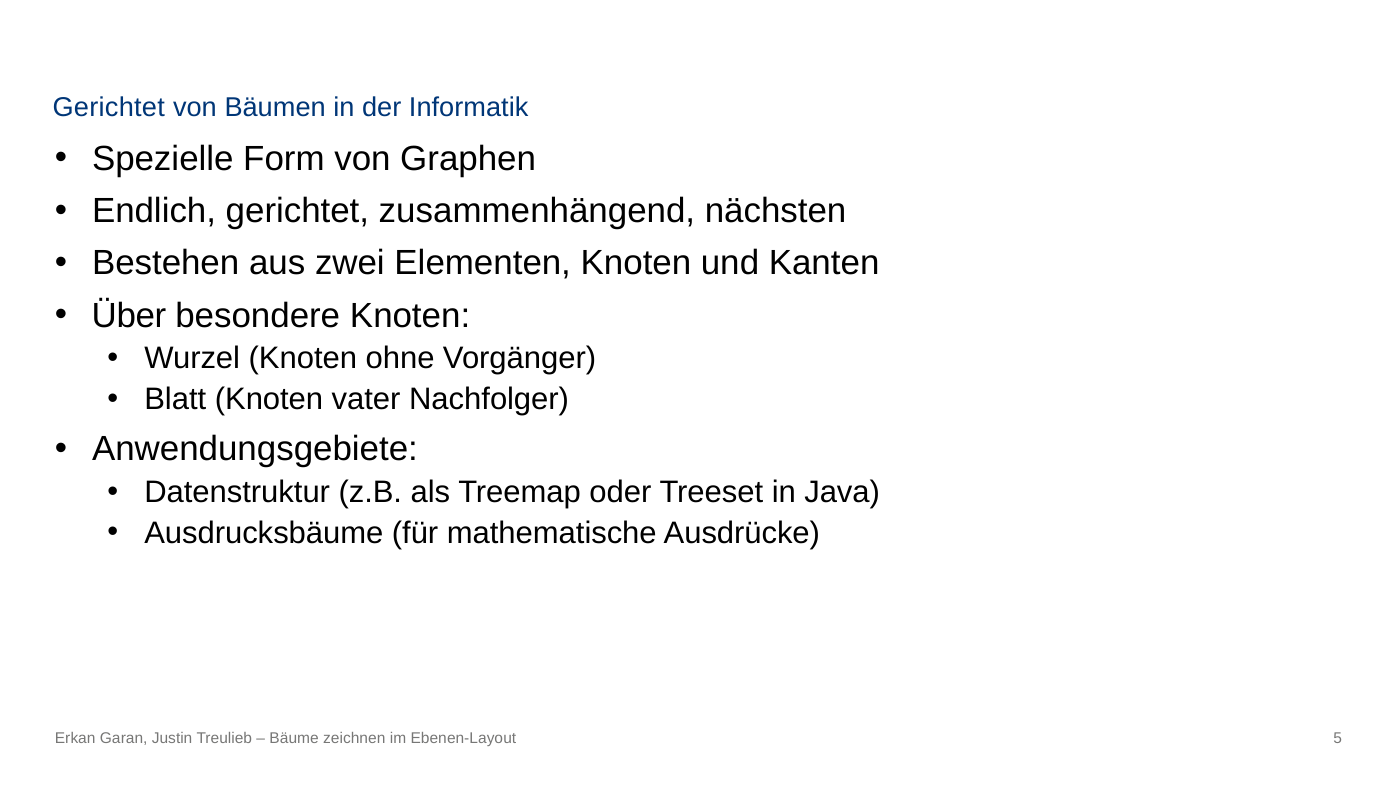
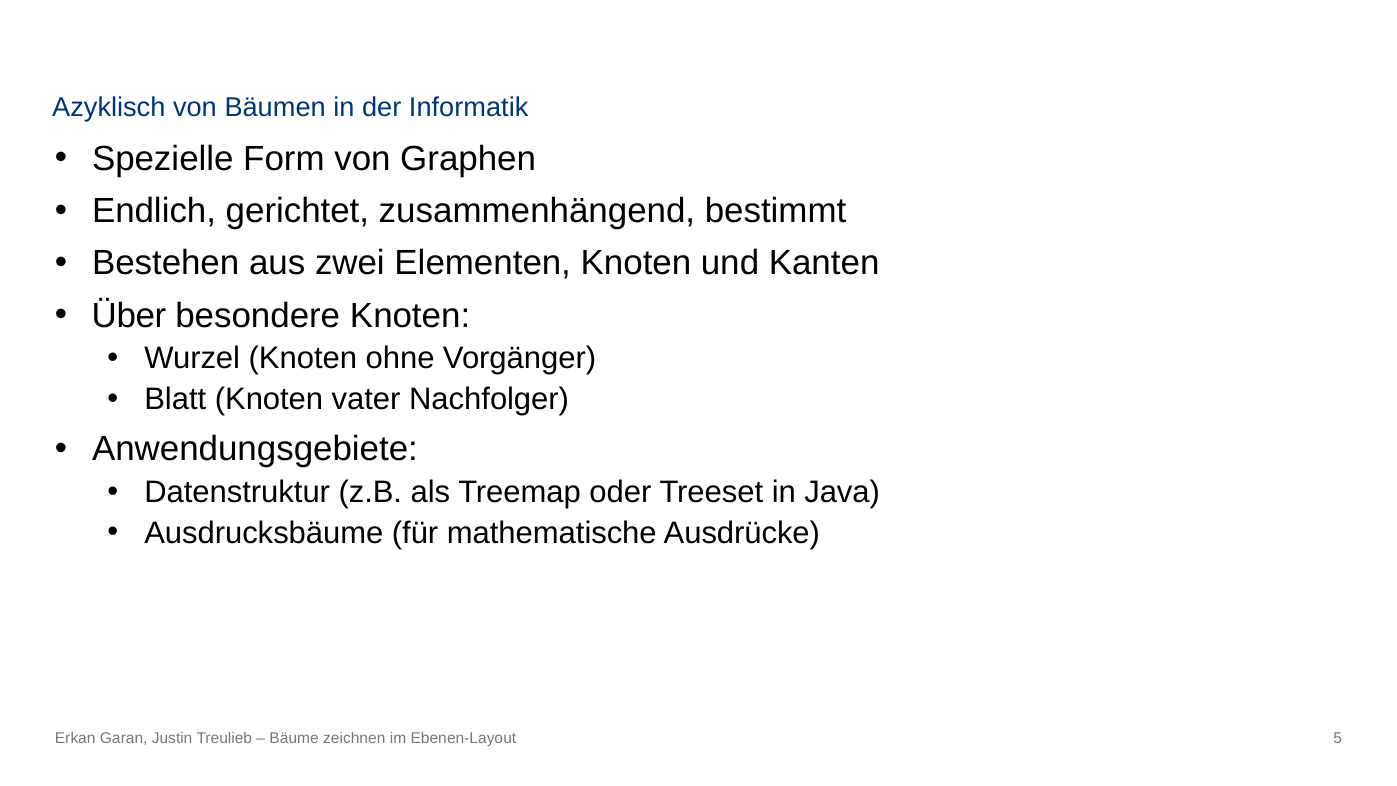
Gerichtet at (109, 107): Gerichtet -> Azyklisch
nächsten: nächsten -> bestimmt
